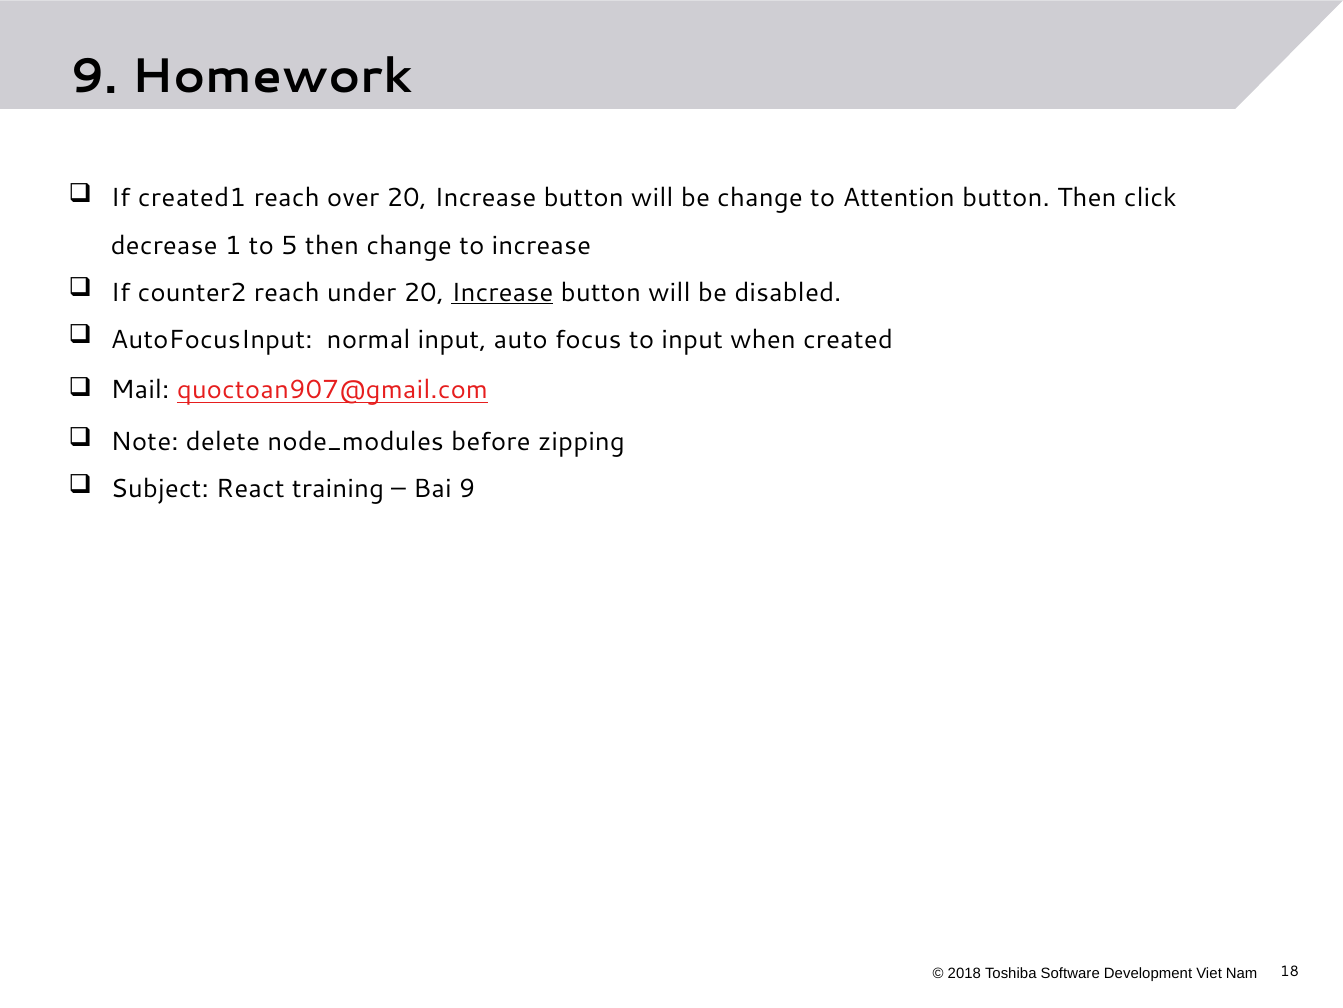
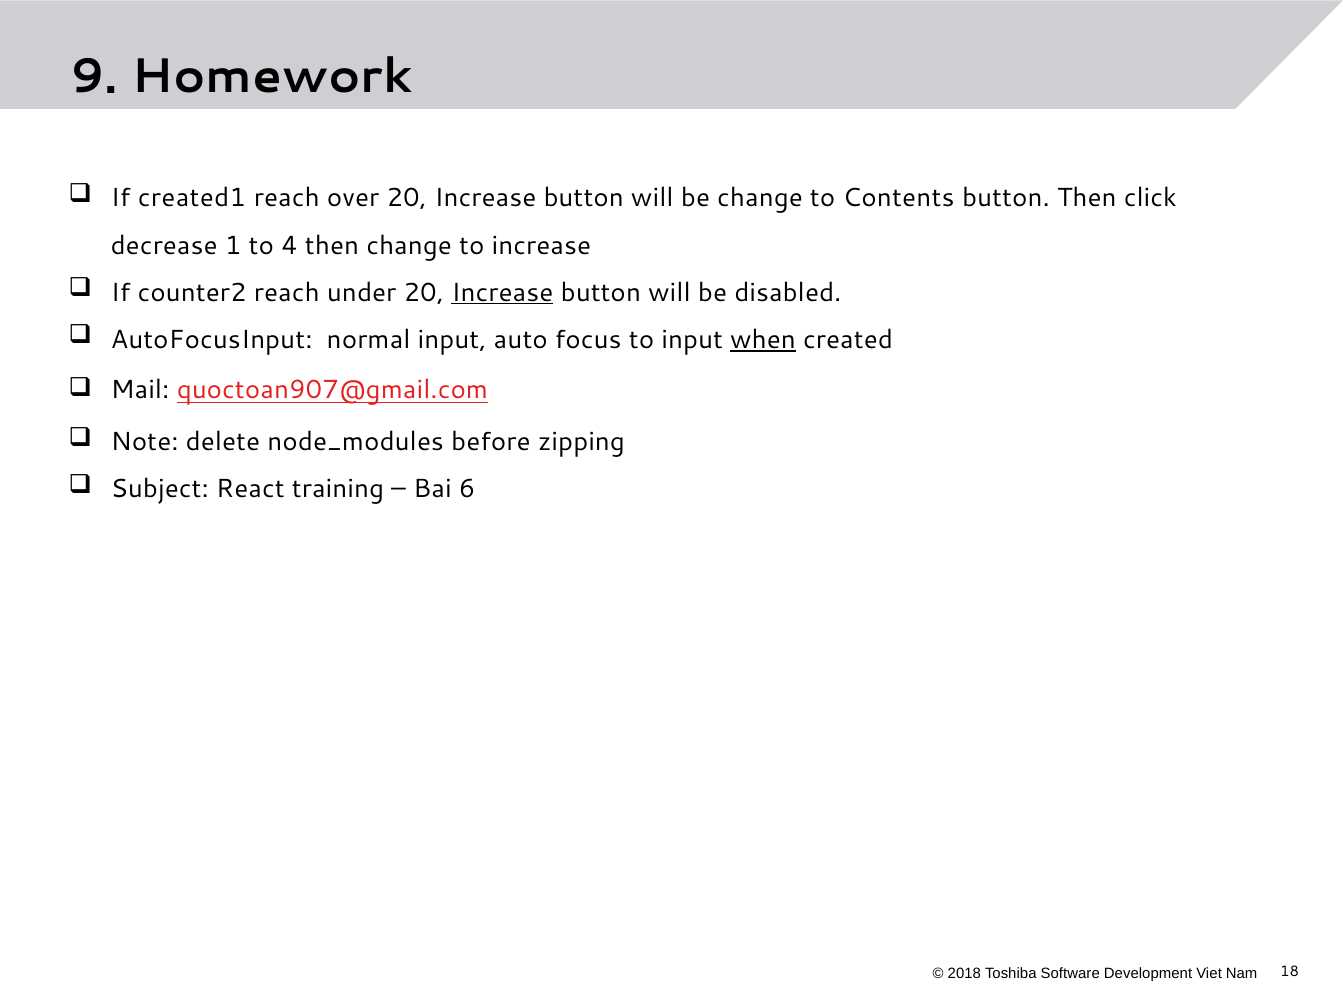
Attention: Attention -> Contents
5: 5 -> 4
when underline: none -> present
Bai 9: 9 -> 6
